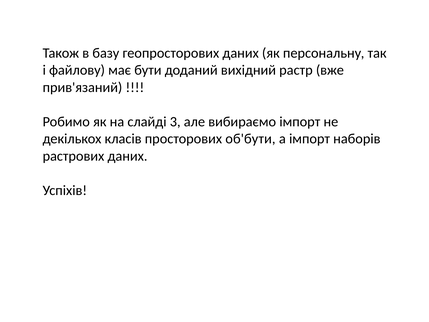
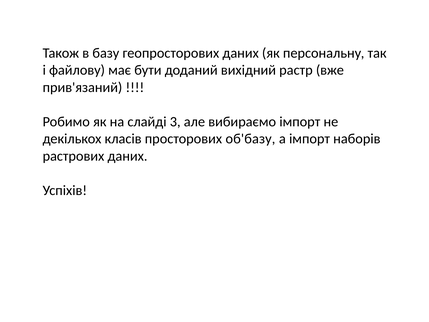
об'бути: об'бути -> об'базу
